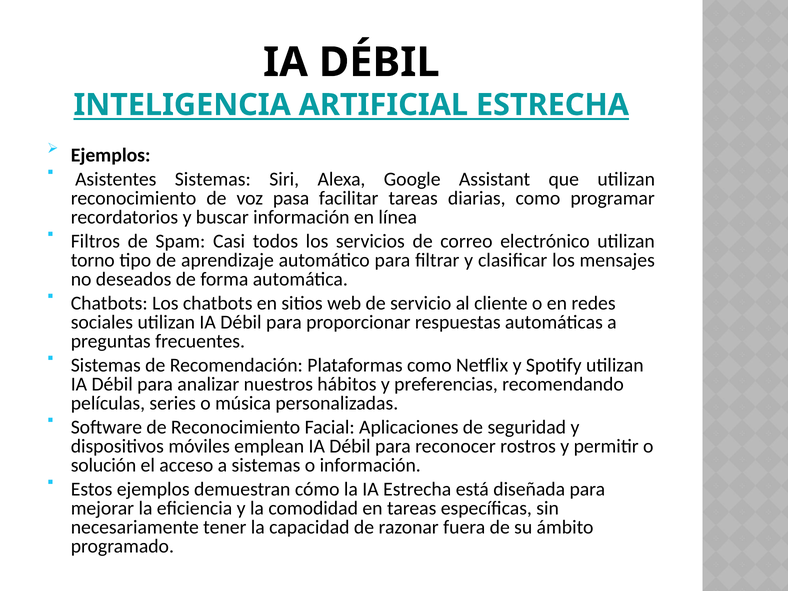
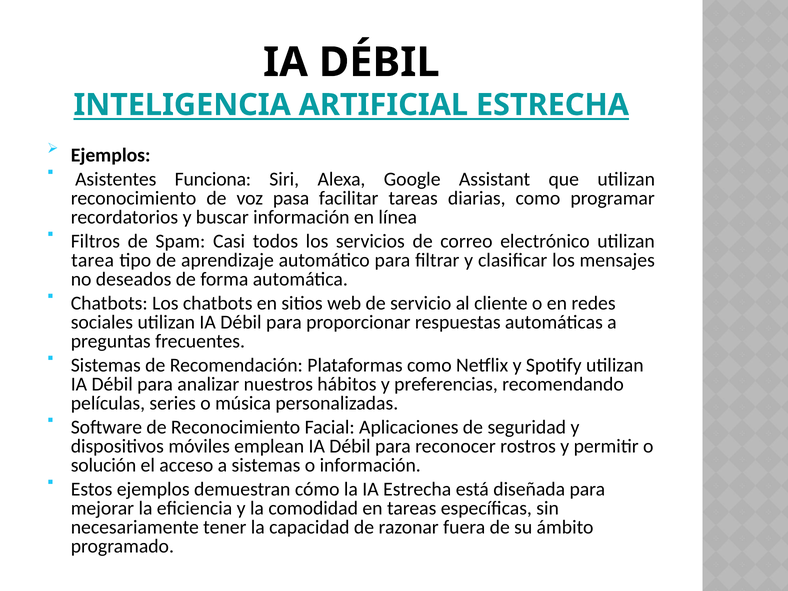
Asistentes Sistemas: Sistemas -> Funciona
torno: torno -> tarea
